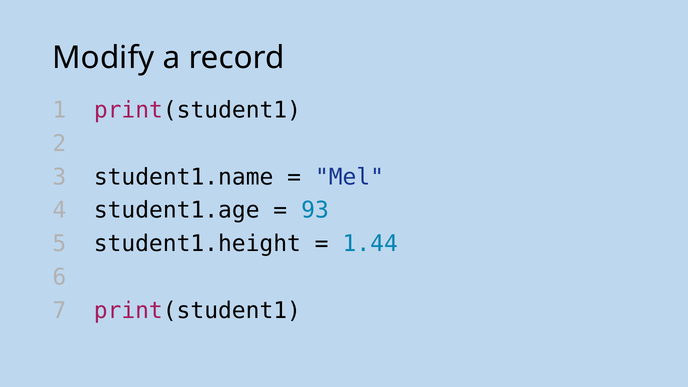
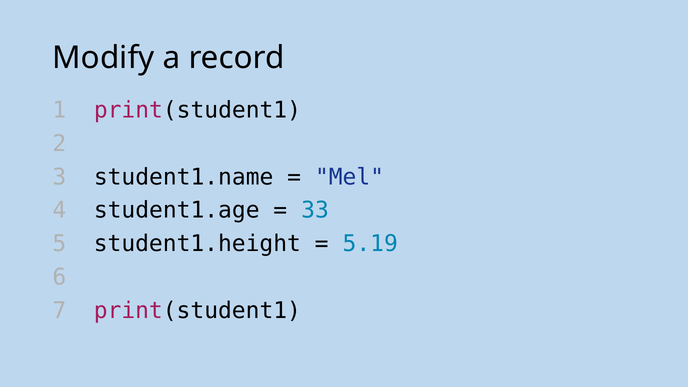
93: 93 -> 33
1.44: 1.44 -> 5.19
